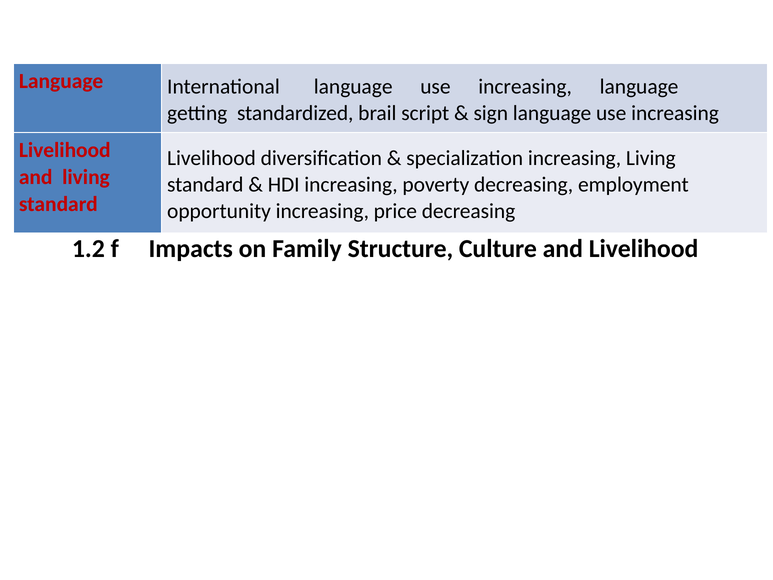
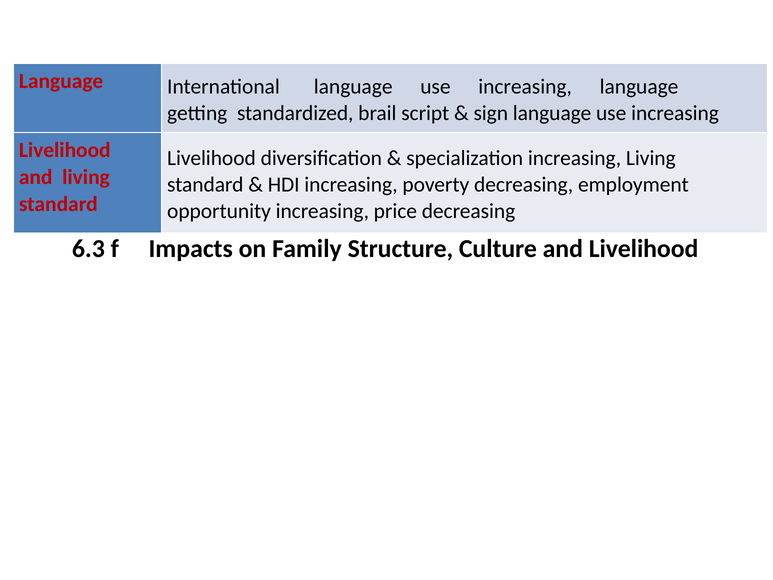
1.2: 1.2 -> 6.3
